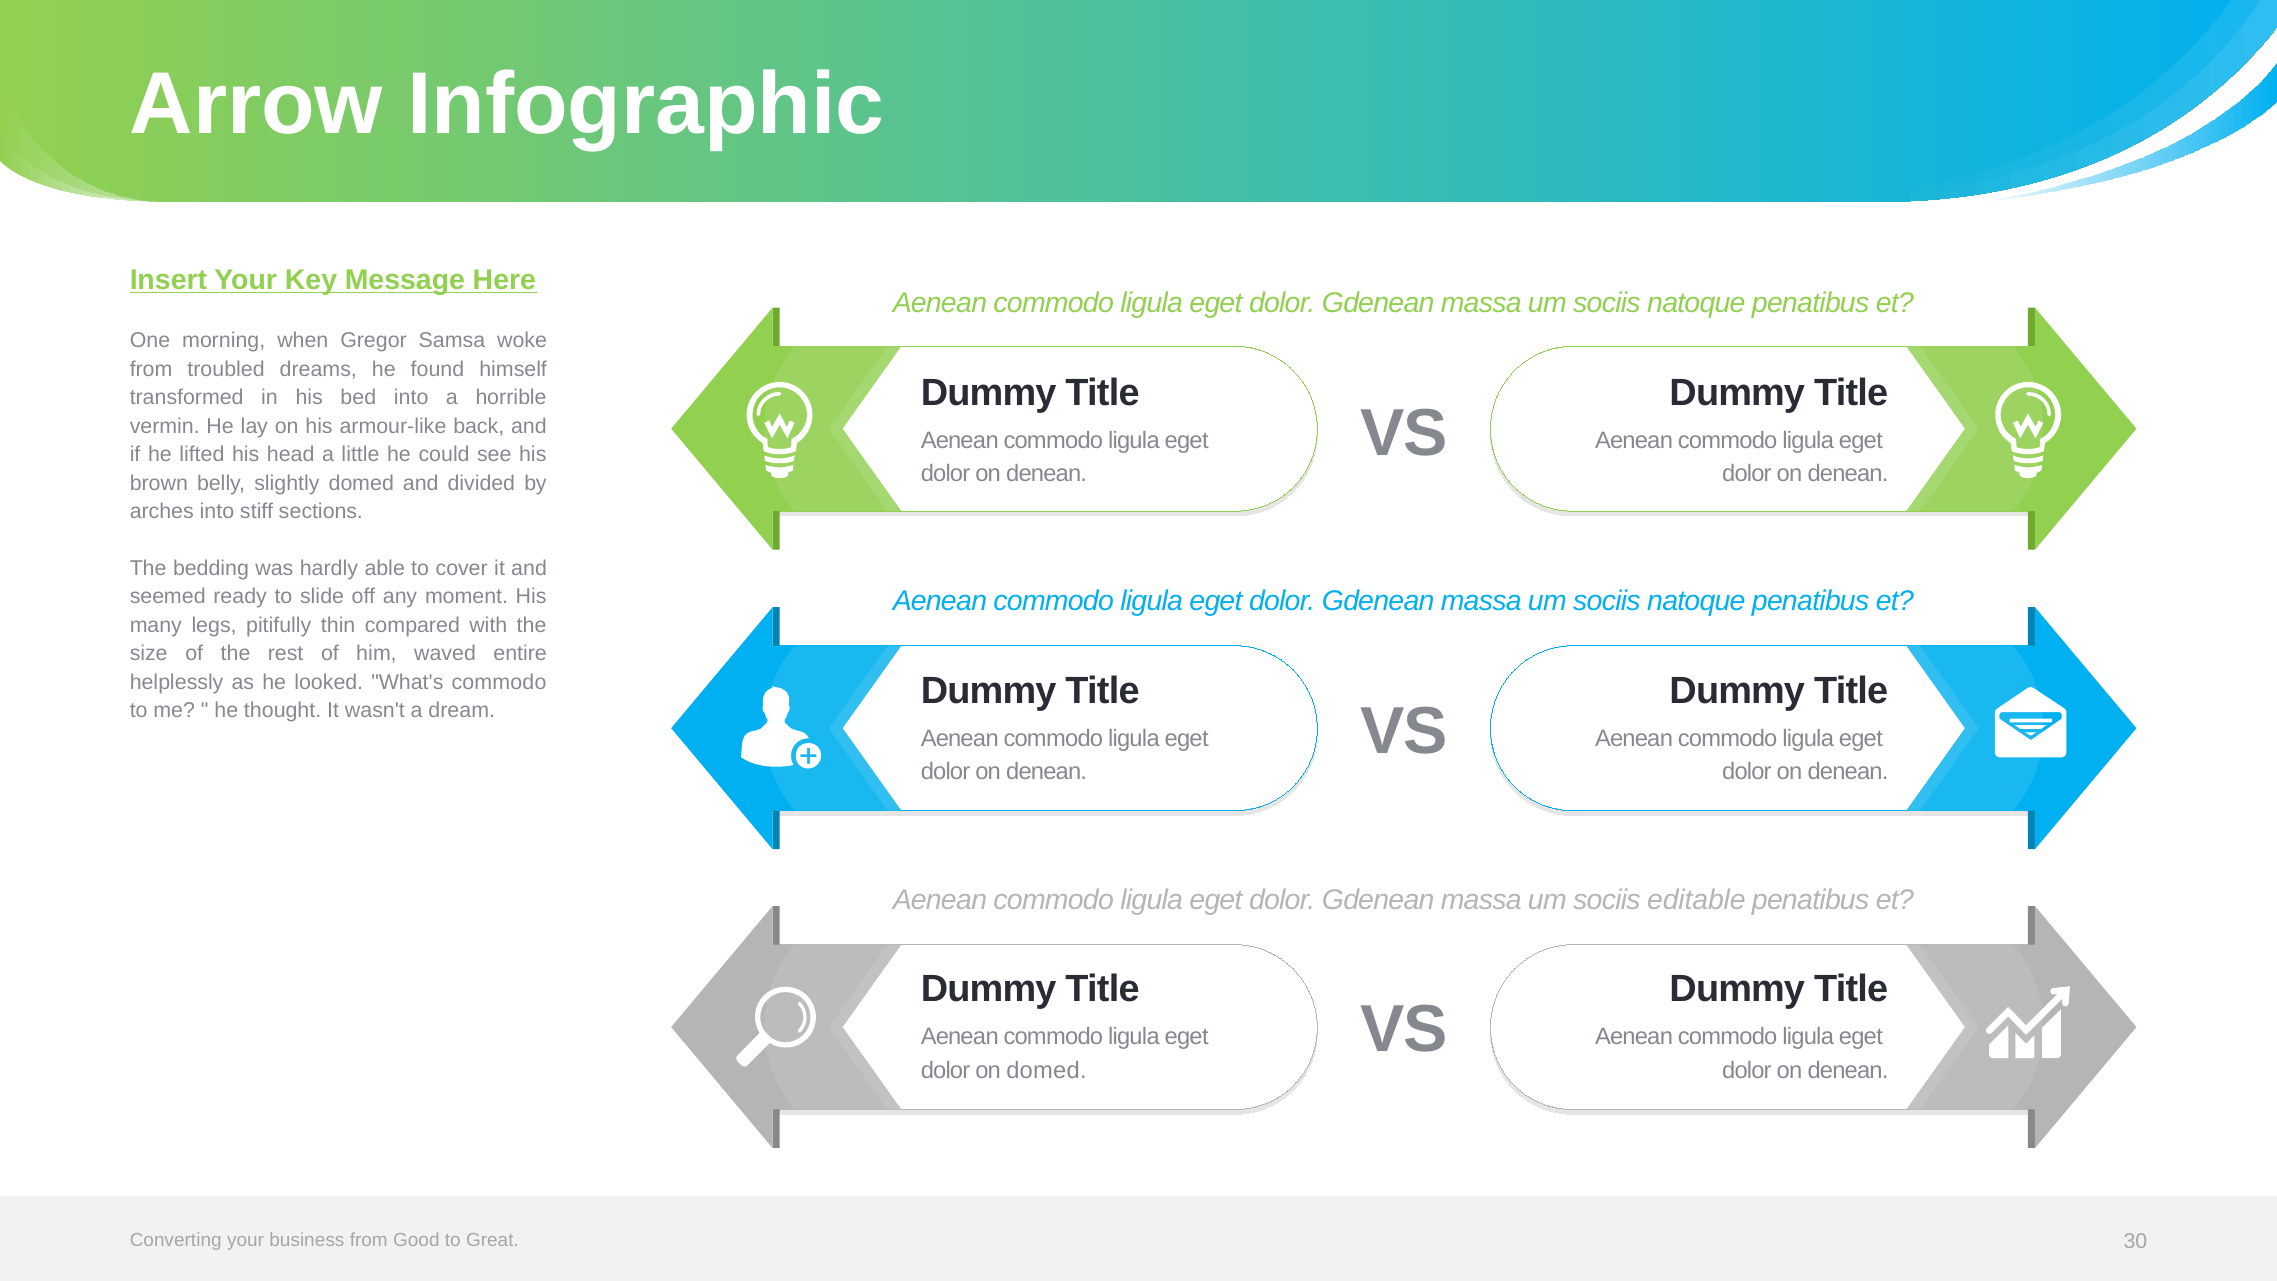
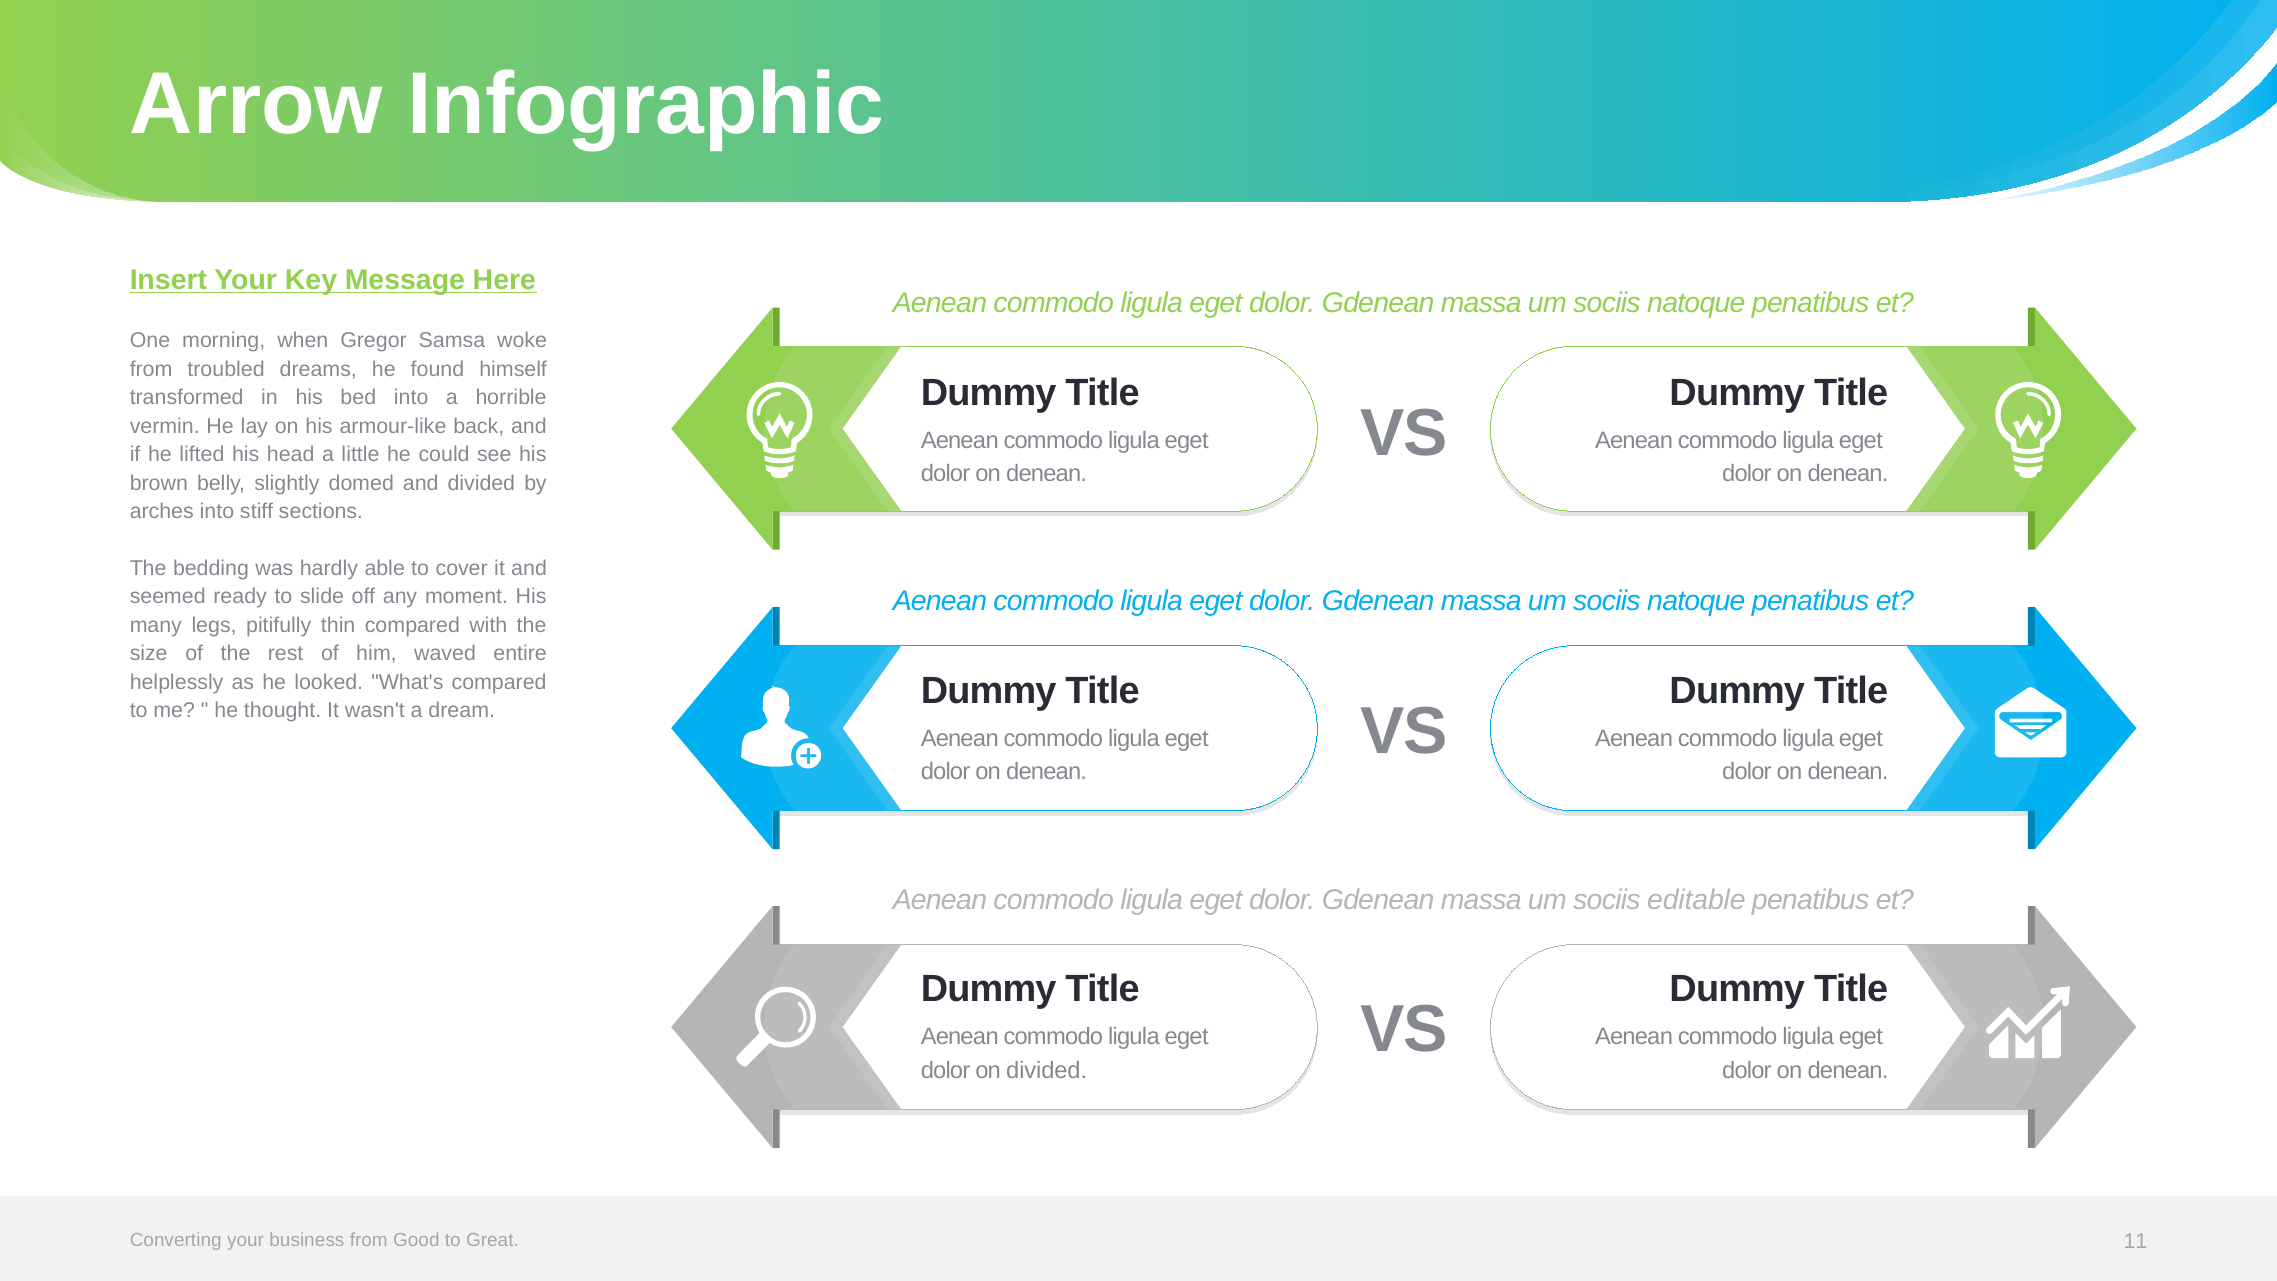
What's commodo: commodo -> compared
on domed: domed -> divided
30: 30 -> 11
